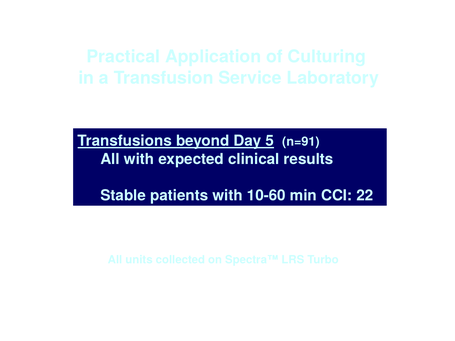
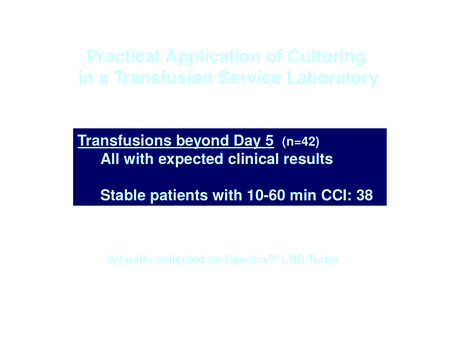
n=91: n=91 -> n=42
22: 22 -> 38
